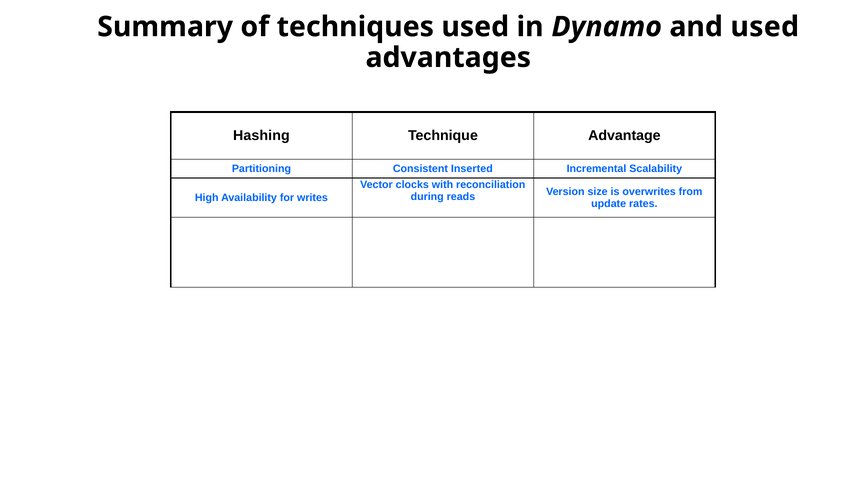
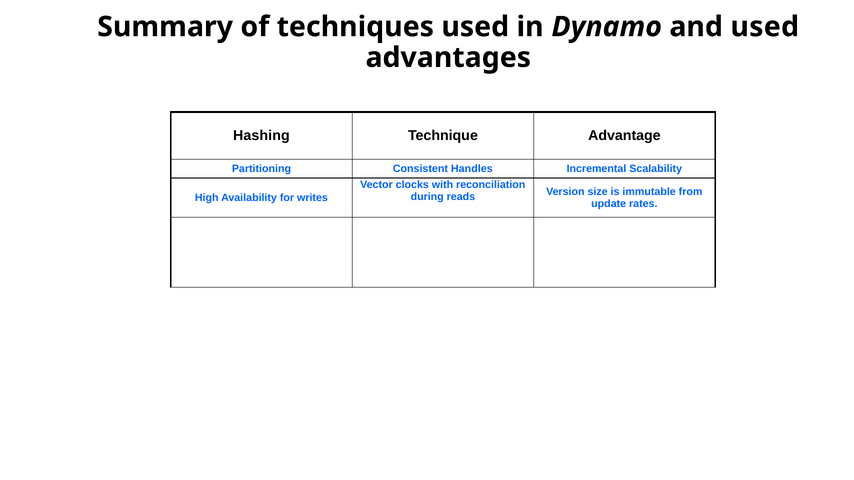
Inserted: Inserted -> Handles
overwrites: overwrites -> immutable
